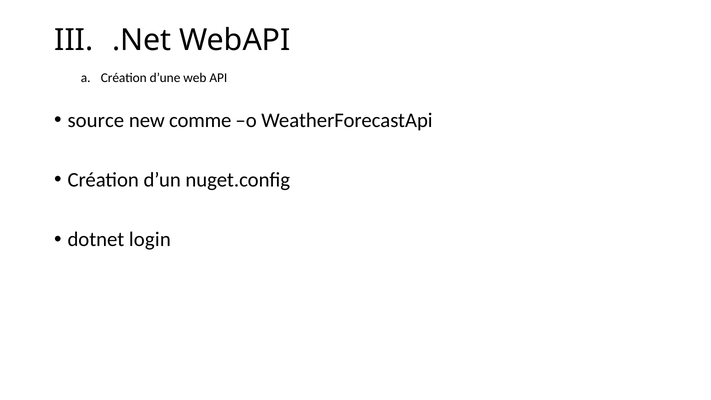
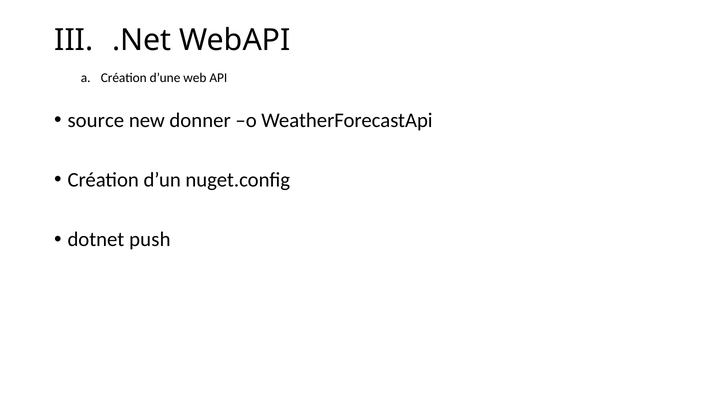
comme: comme -> donner
login: login -> push
